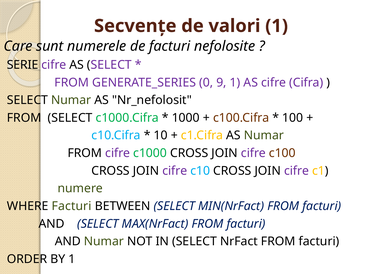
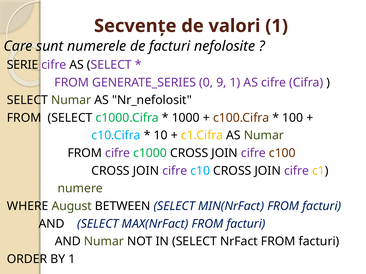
WHERE Facturi: Facturi -> August
